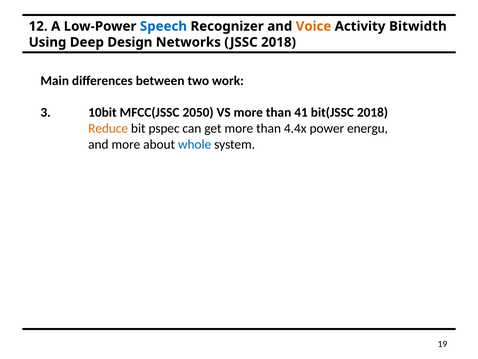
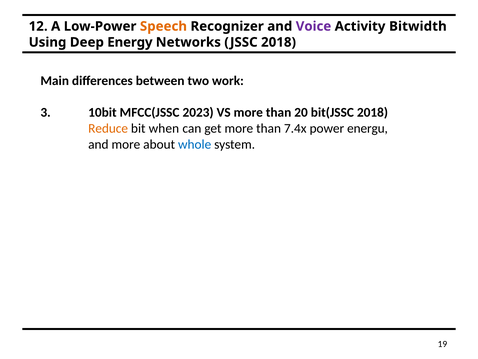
Speech colour: blue -> orange
Voice colour: orange -> purple
Design: Design -> Energy
2050: 2050 -> 2023
41: 41 -> 20
pspec: pspec -> when
4.4x: 4.4x -> 7.4x
